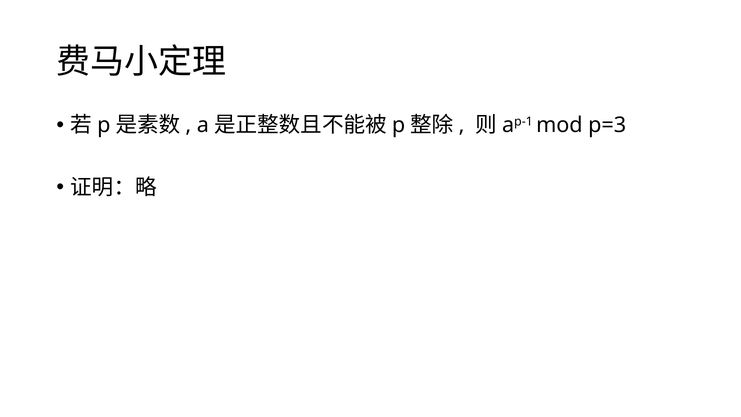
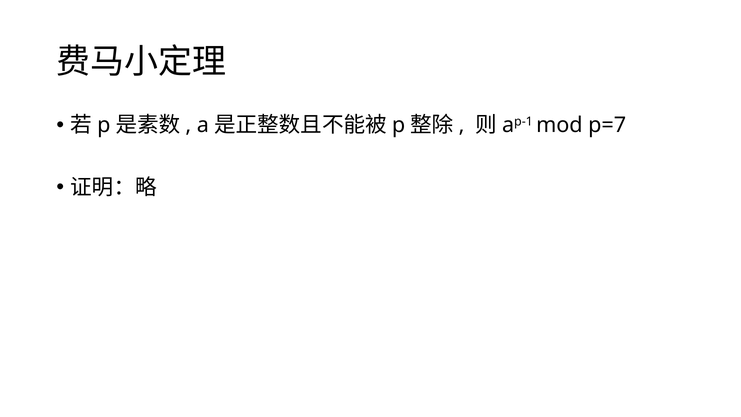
p=3: p=3 -> p=7
